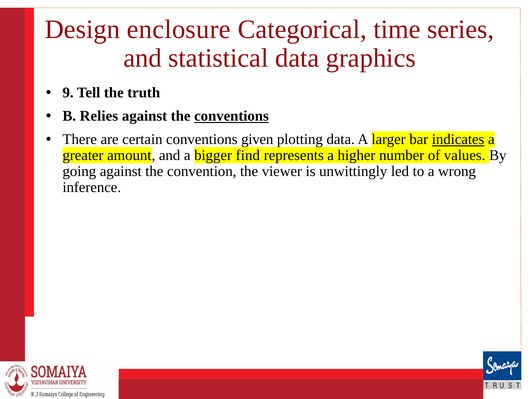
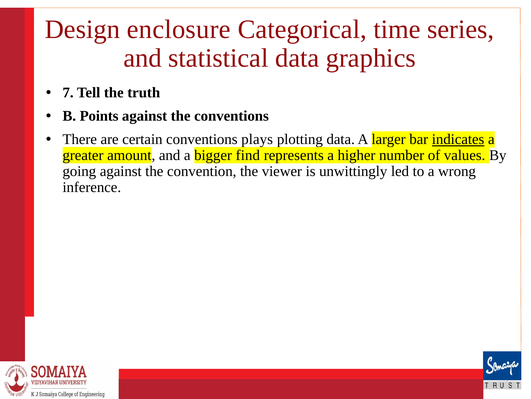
9: 9 -> 7
Relies: Relies -> Points
conventions at (231, 116) underline: present -> none
given: given -> plays
